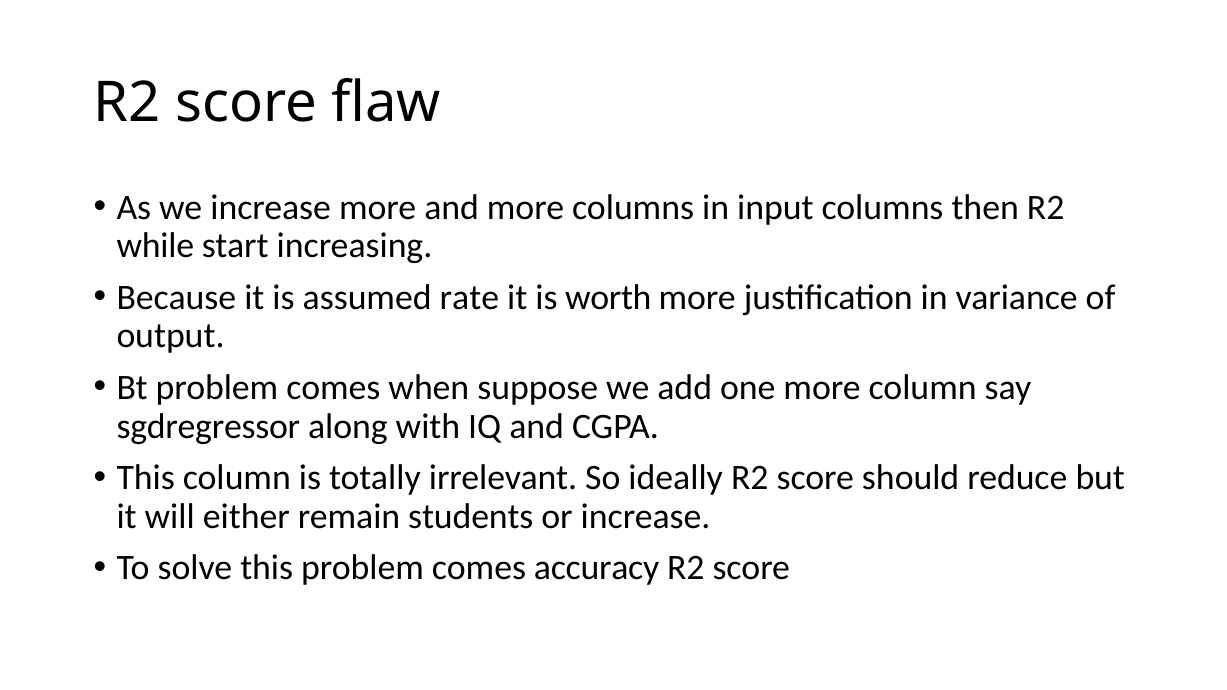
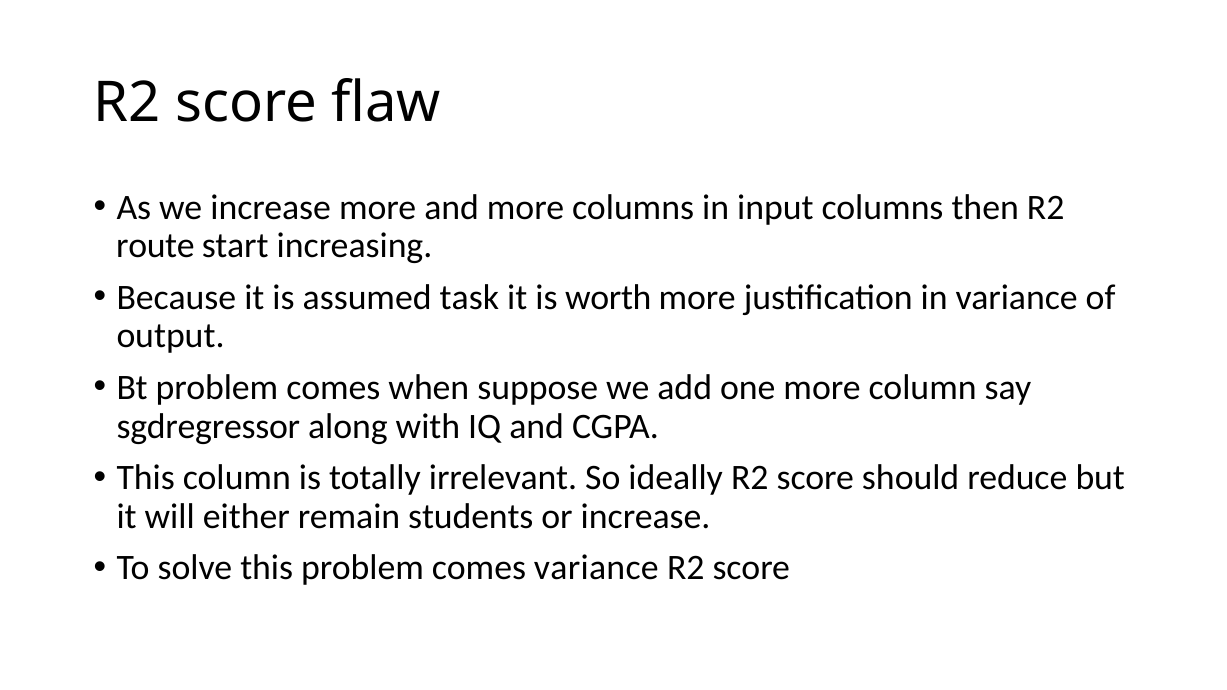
while: while -> route
rate: rate -> task
comes accuracy: accuracy -> variance
